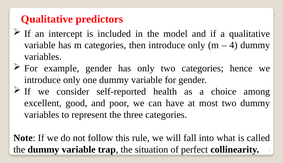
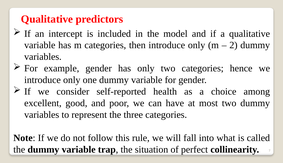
4: 4 -> 2
